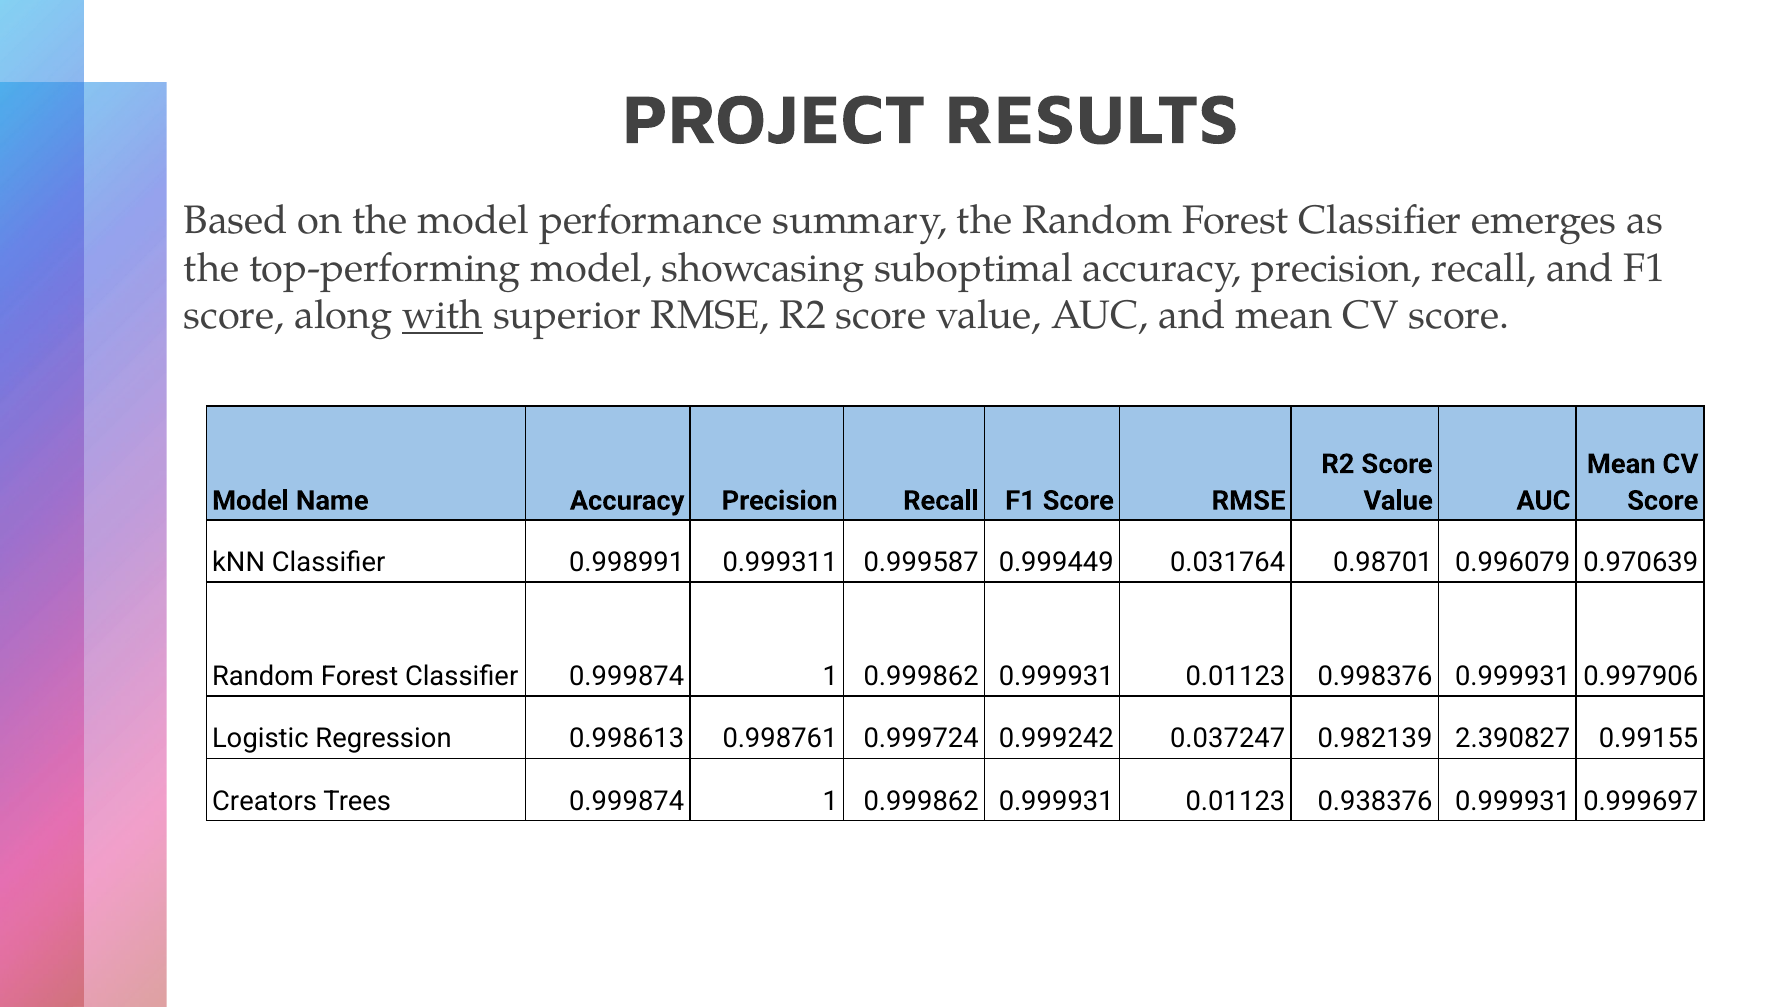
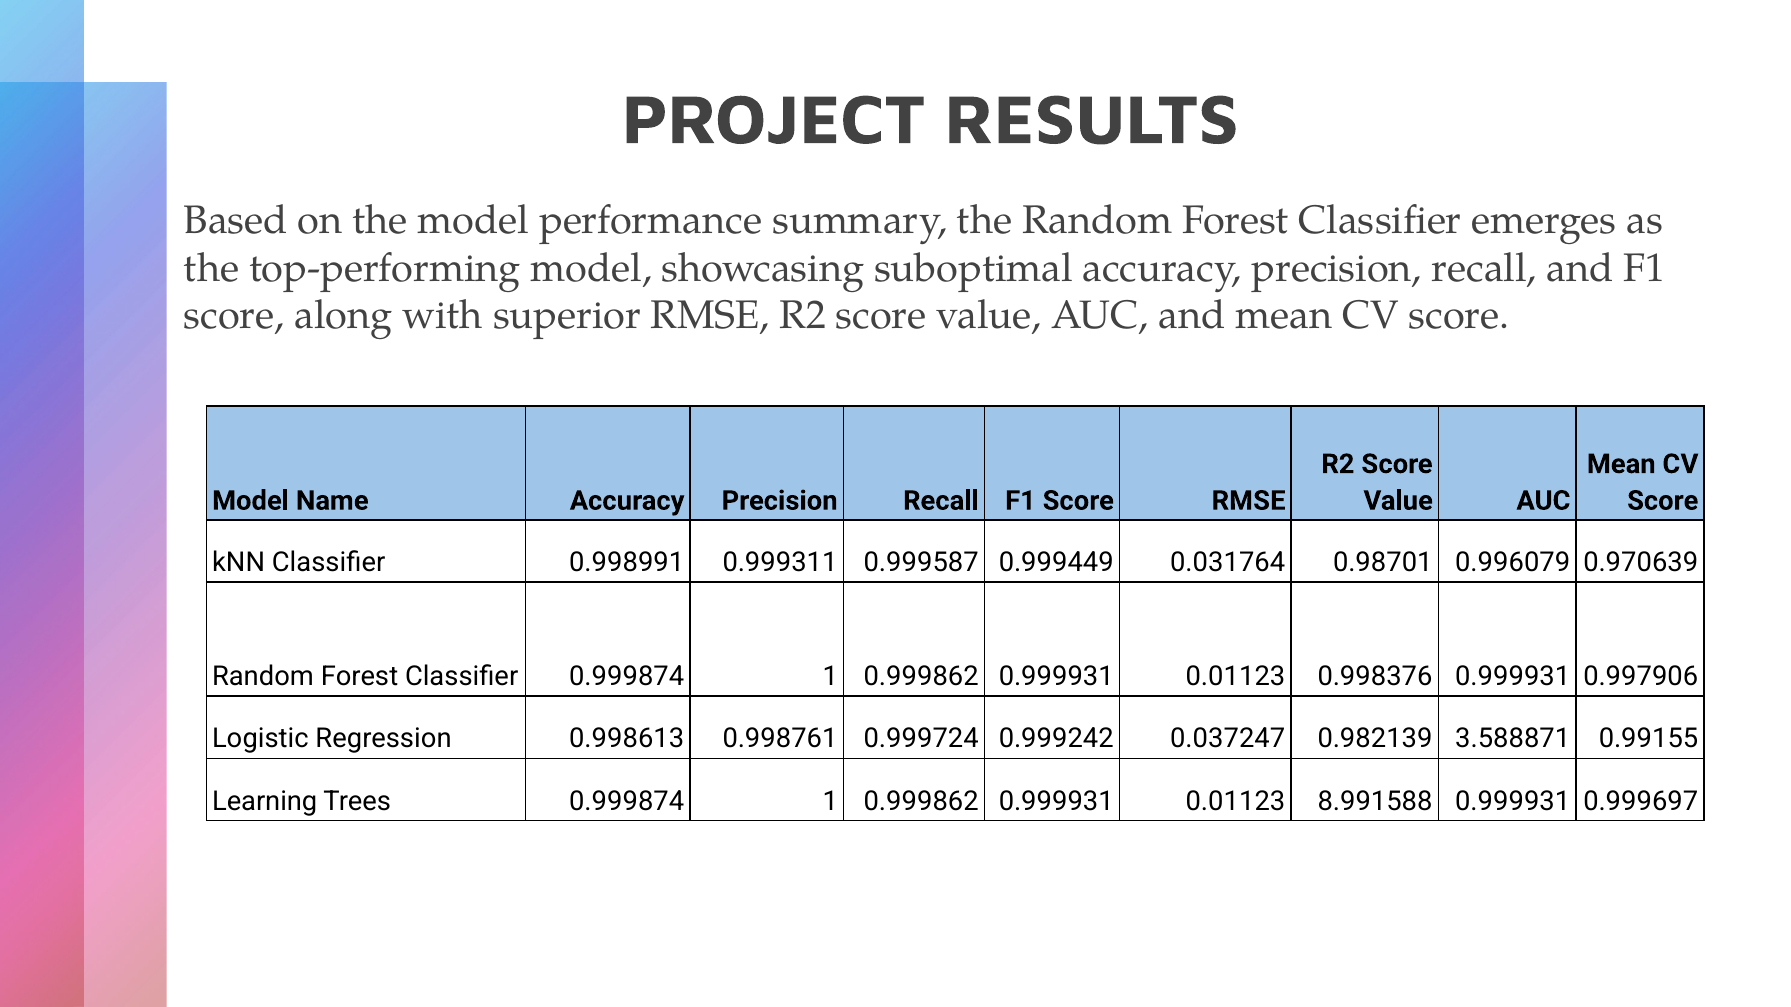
with underline: present -> none
2.390827: 2.390827 -> 3.588871
Creators: Creators -> Learning
0.938376: 0.938376 -> 8.991588
